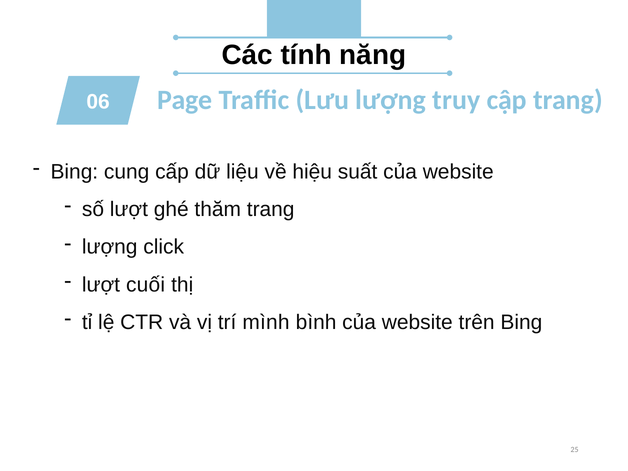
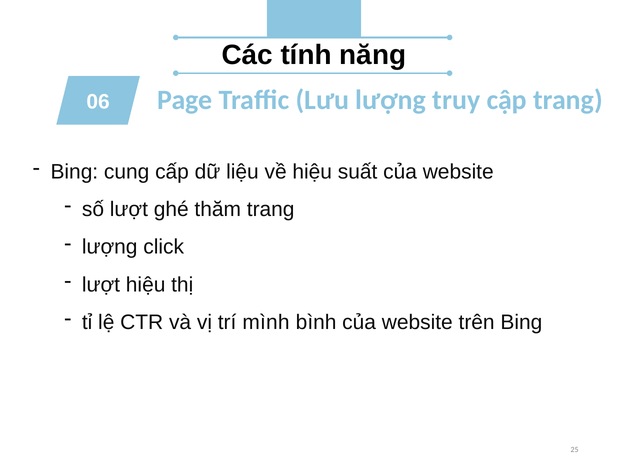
lượt cuối: cuối -> hiệu
